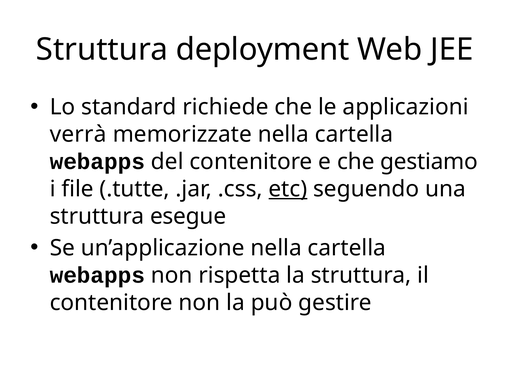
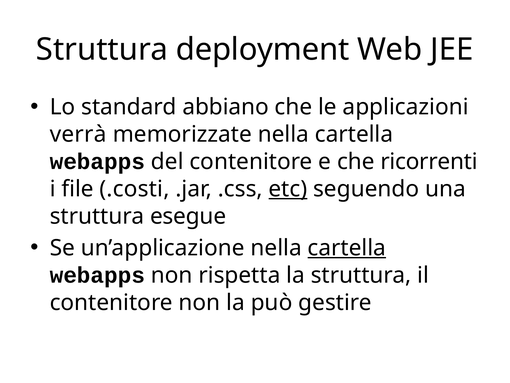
richiede: richiede -> abbiano
gestiamo: gestiamo -> ricorrenti
.tutte: .tutte -> .costi
cartella at (347, 248) underline: none -> present
